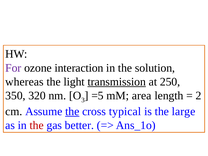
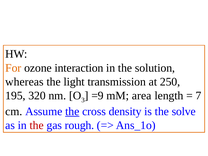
For colour: purple -> orange
transmission underline: present -> none
350: 350 -> 195
=5: =5 -> =9
2: 2 -> 7
typical: typical -> density
large: large -> solve
better: better -> rough
